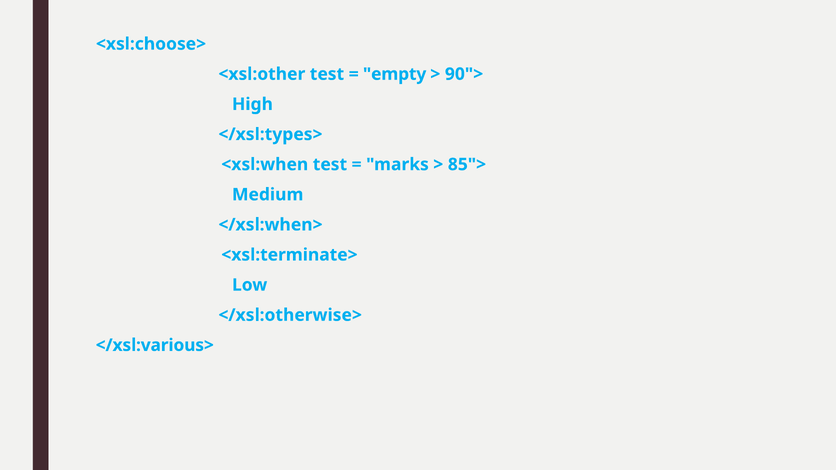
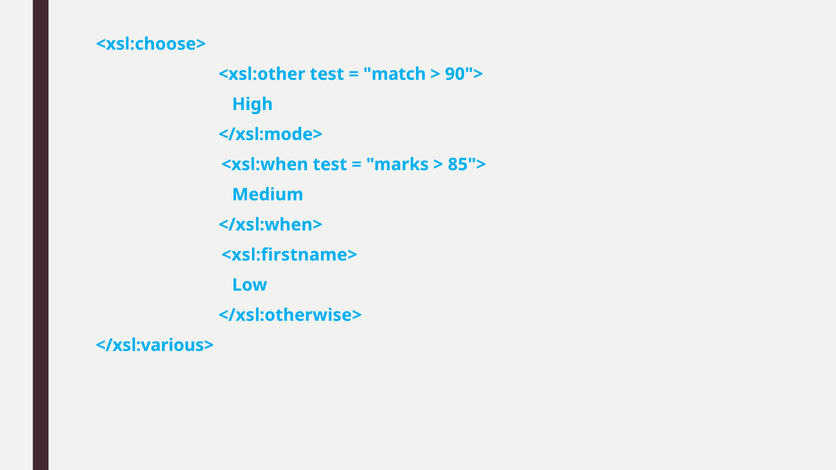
empty: empty -> match
</xsl:types>: </xsl:types> -> </xsl:mode>
<xsl:terminate>: <xsl:terminate> -> <xsl:firstname>
